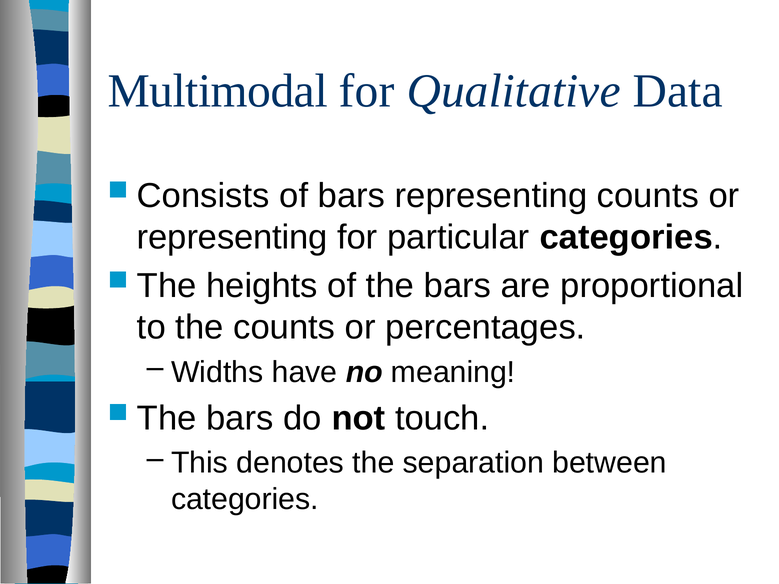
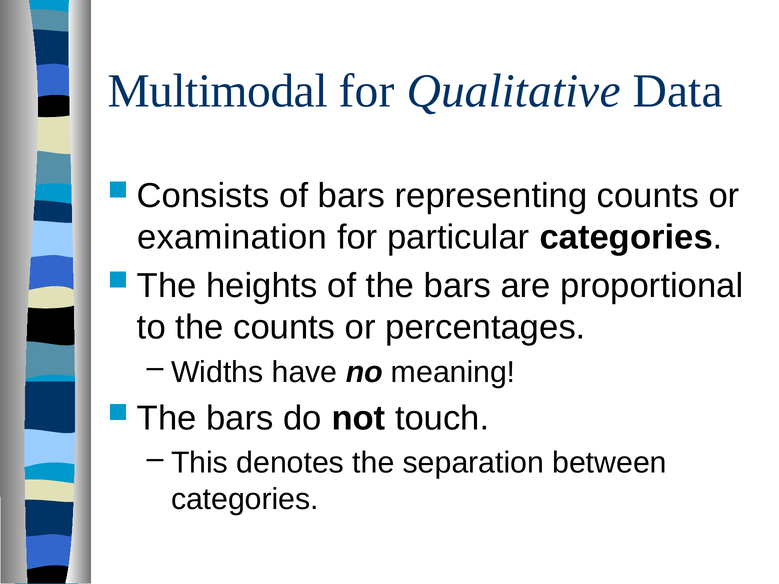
representing at (232, 237): representing -> examination
